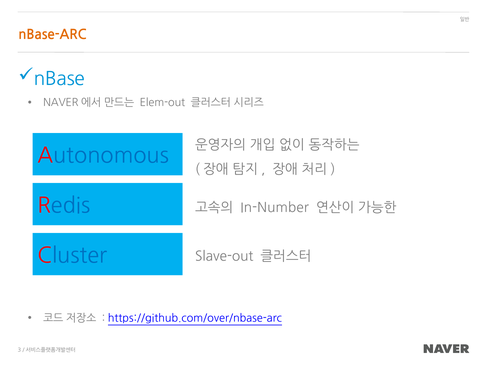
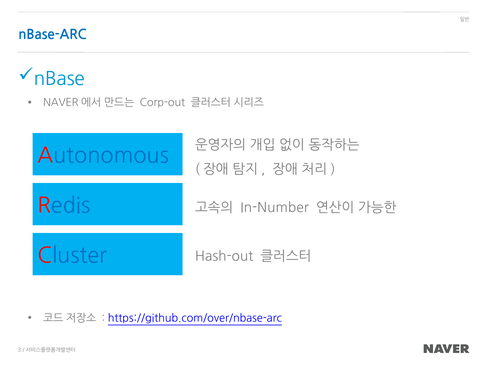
nBase-ARC colour: orange -> blue
Elem-out: Elem-out -> Corp-out
Slave-out: Slave-out -> Hash-out
